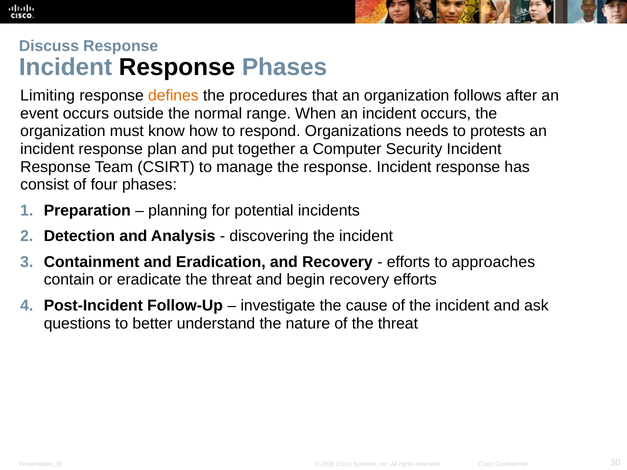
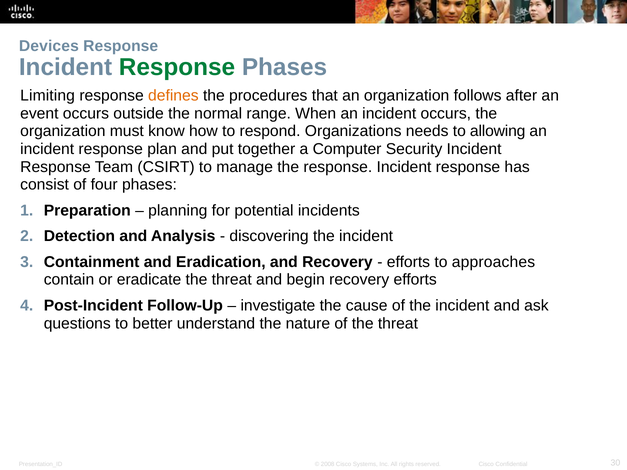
Discuss: Discuss -> Devices
Response at (177, 67) colour: black -> green
protests: protests -> allowing
